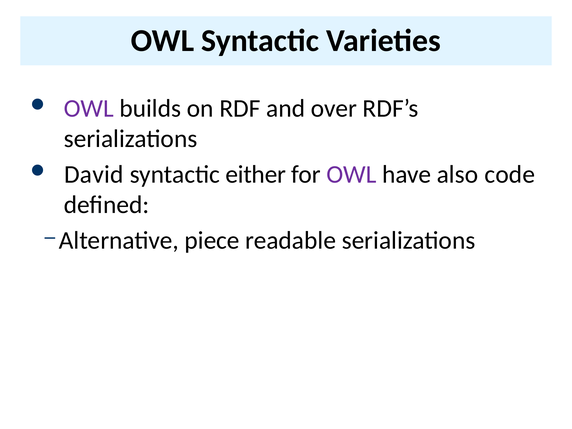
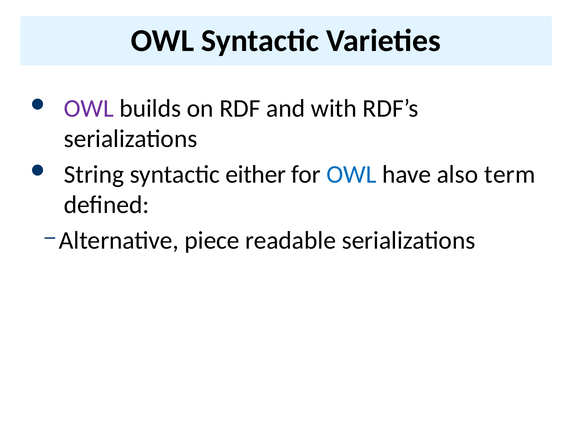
over: over -> with
David: David -> String
OWL at (351, 174) colour: purple -> blue
code: code -> term
